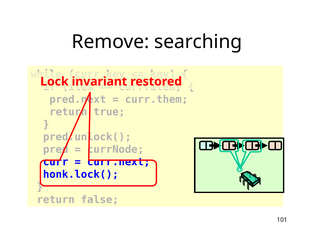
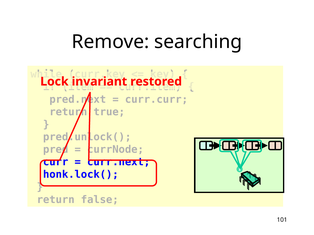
curr.them: curr.them -> curr.curr
